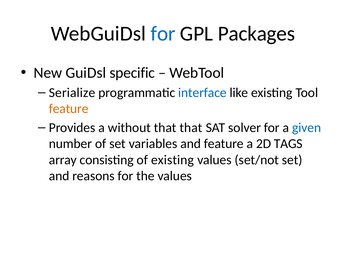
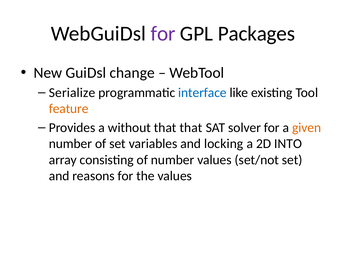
for at (163, 33) colour: blue -> purple
specific: specific -> change
given colour: blue -> orange
and feature: feature -> locking
TAGS: TAGS -> INTO
of existing: existing -> number
